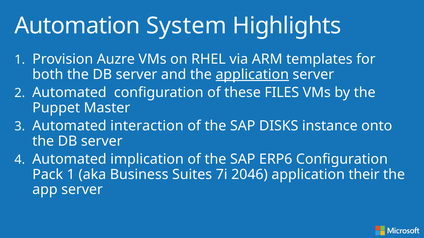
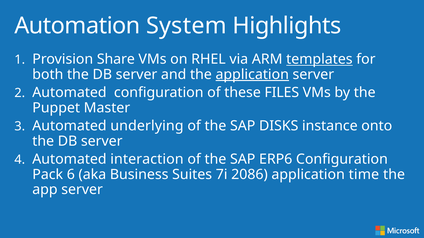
Auzre: Auzre -> Share
templates underline: none -> present
interaction: interaction -> underlying
implication: implication -> interaction
Pack 1: 1 -> 6
2046: 2046 -> 2086
their: their -> time
